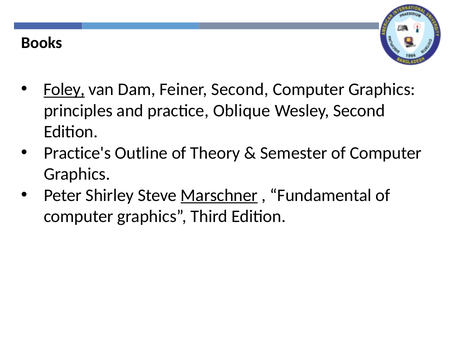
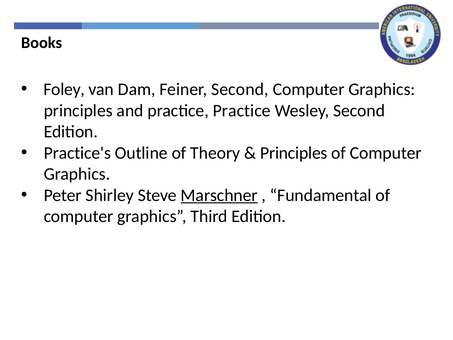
Foley underline: present -> none
practice Oblique: Oblique -> Practice
Semester at (294, 153): Semester -> Principles
